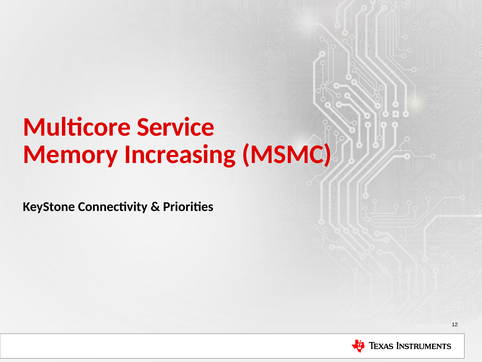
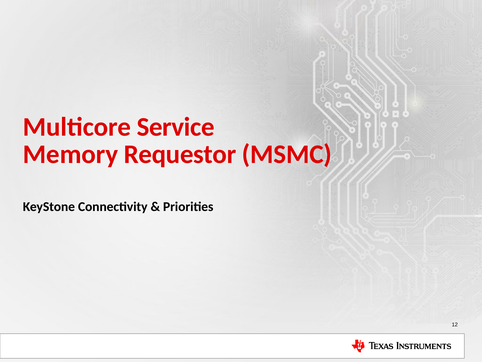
Increasing: Increasing -> Requestor
